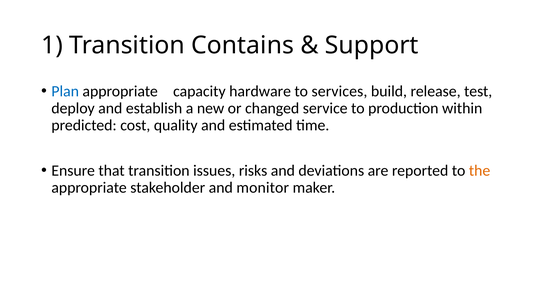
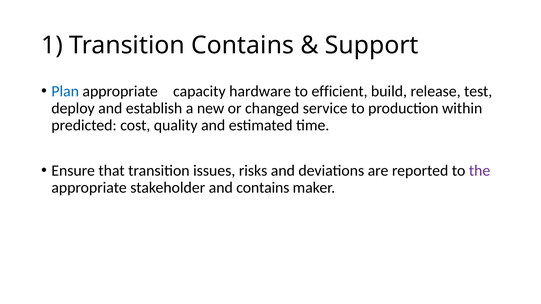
services: services -> efficient
the colour: orange -> purple
and monitor: monitor -> contains
